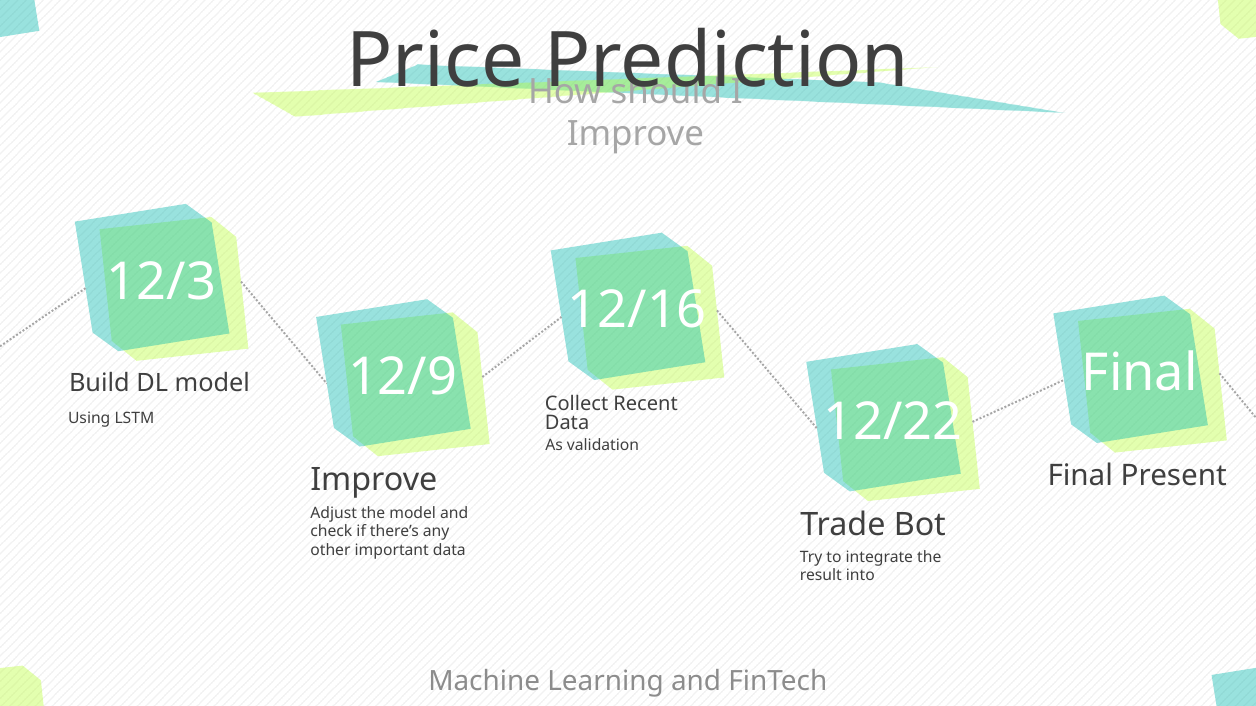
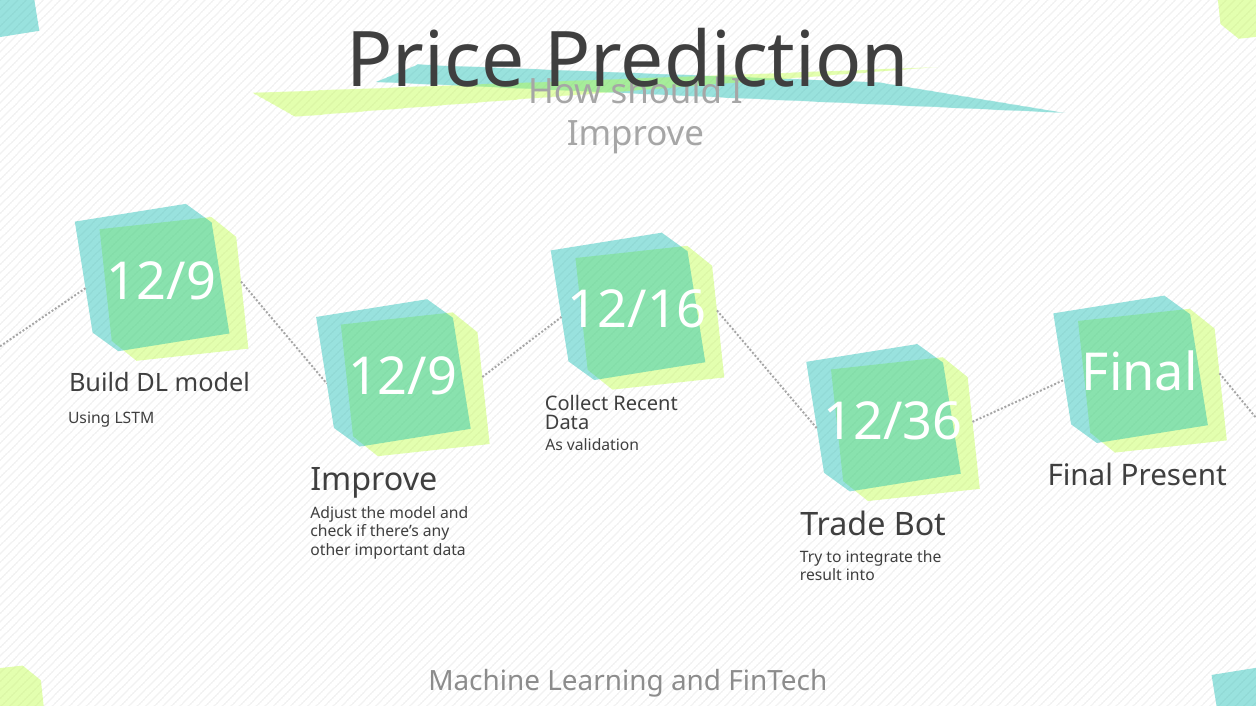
12/3 at (161, 282): 12/3 -> 12/9
12/22: 12/22 -> 12/36
